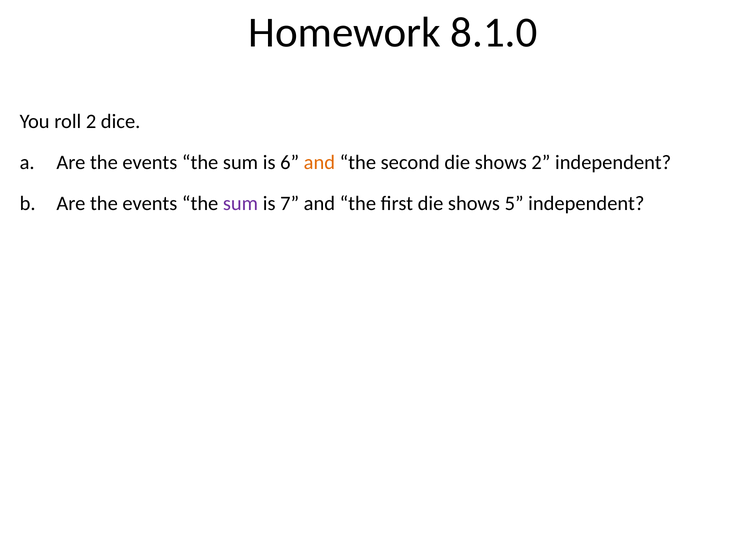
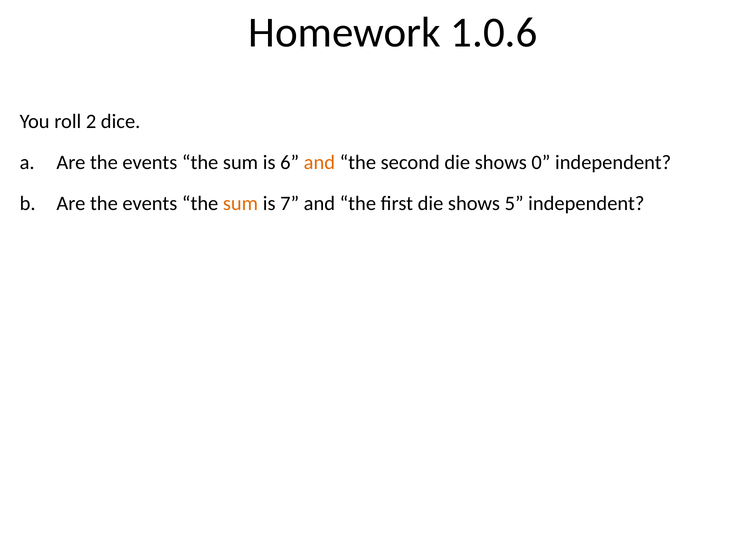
8.1.0: 8.1.0 -> 1.0.6
shows 2: 2 -> 0
sum at (241, 204) colour: purple -> orange
